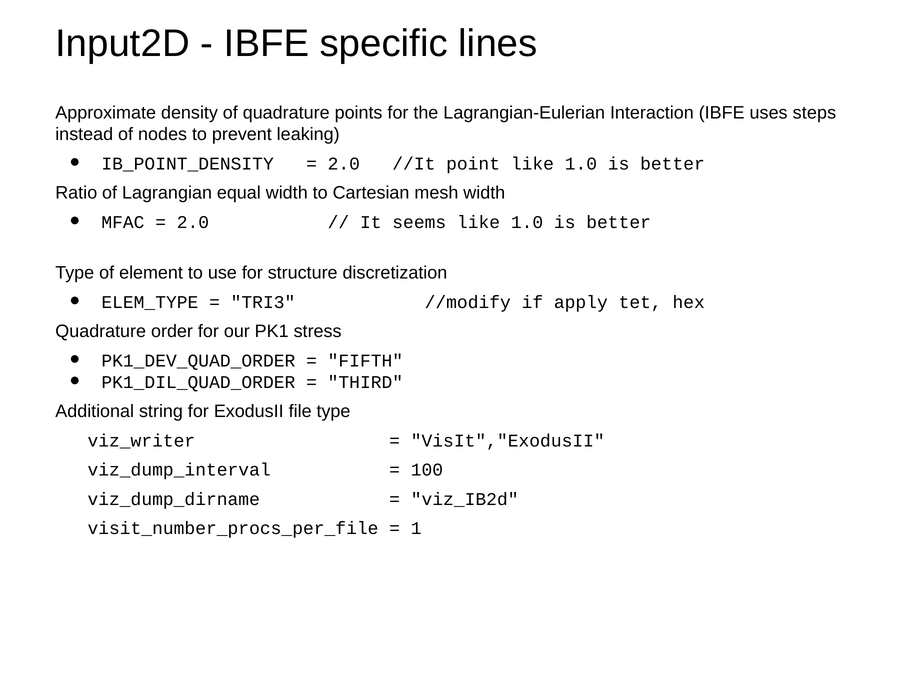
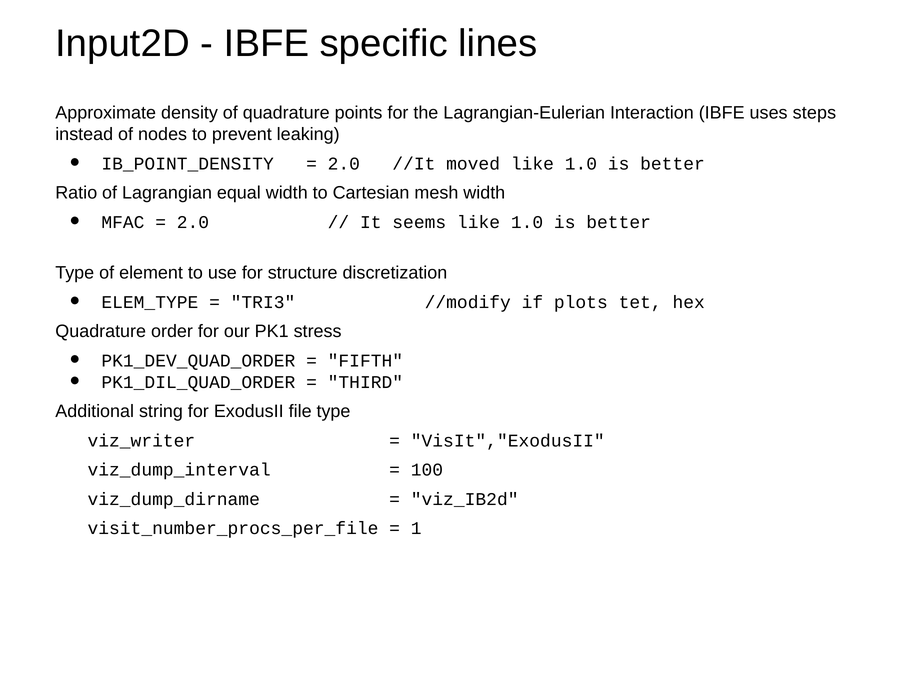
point: point -> moved
apply: apply -> plots
